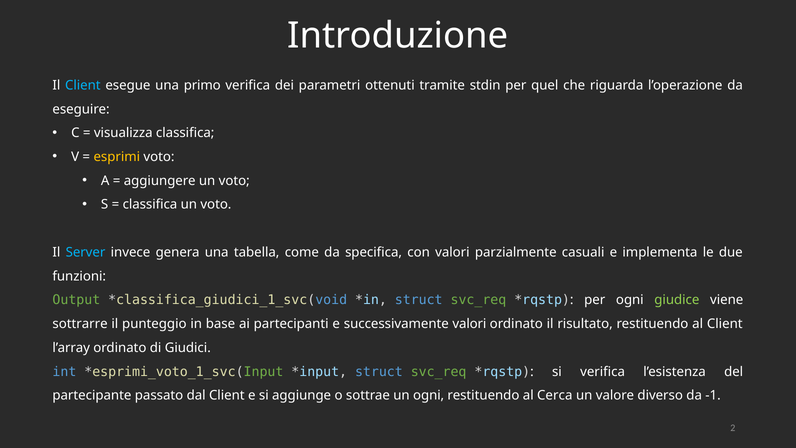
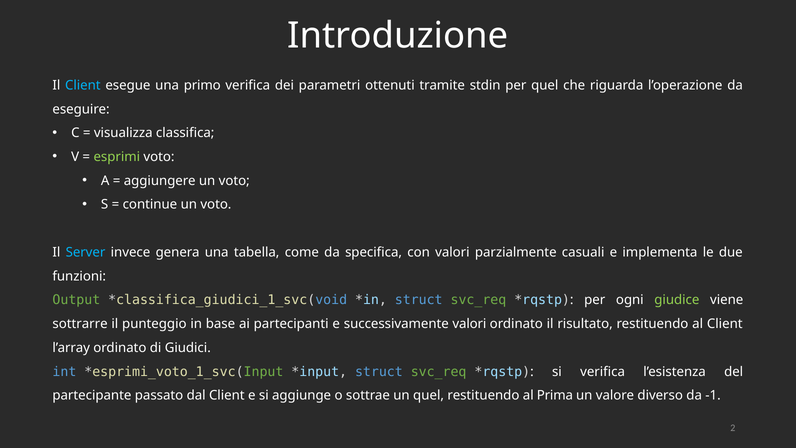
esprimi colour: yellow -> light green
classifica at (150, 205): classifica -> continue
un ogni: ogni -> quel
Cerca: Cerca -> Prima
